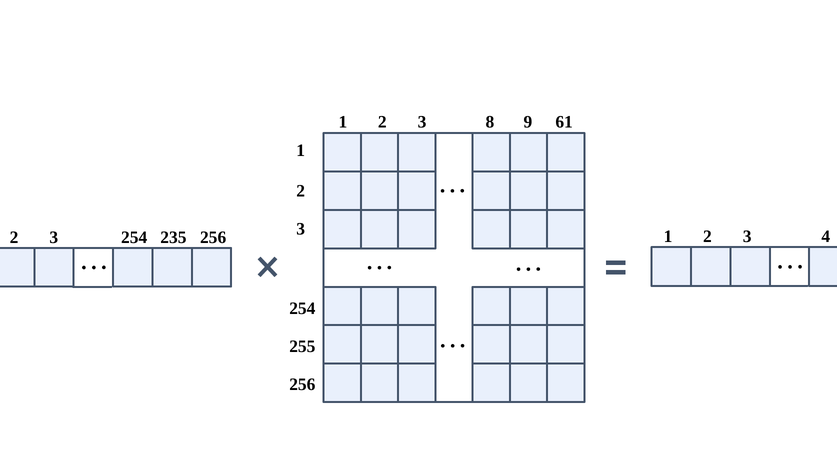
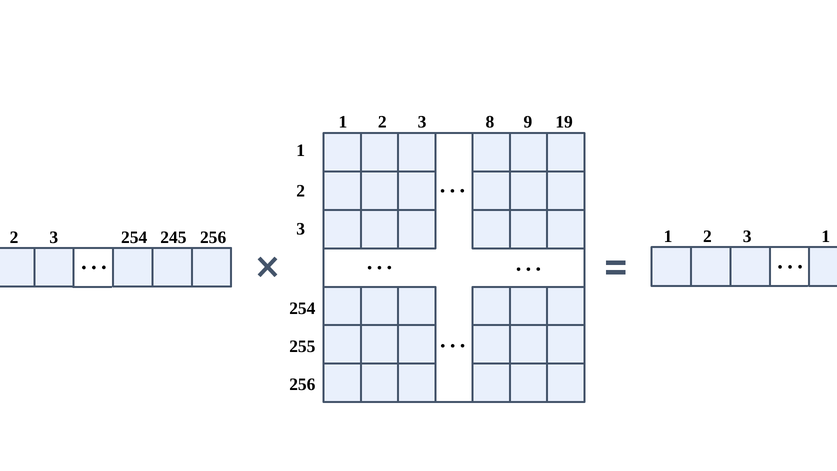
61: 61 -> 19
3 4: 4 -> 1
235: 235 -> 245
